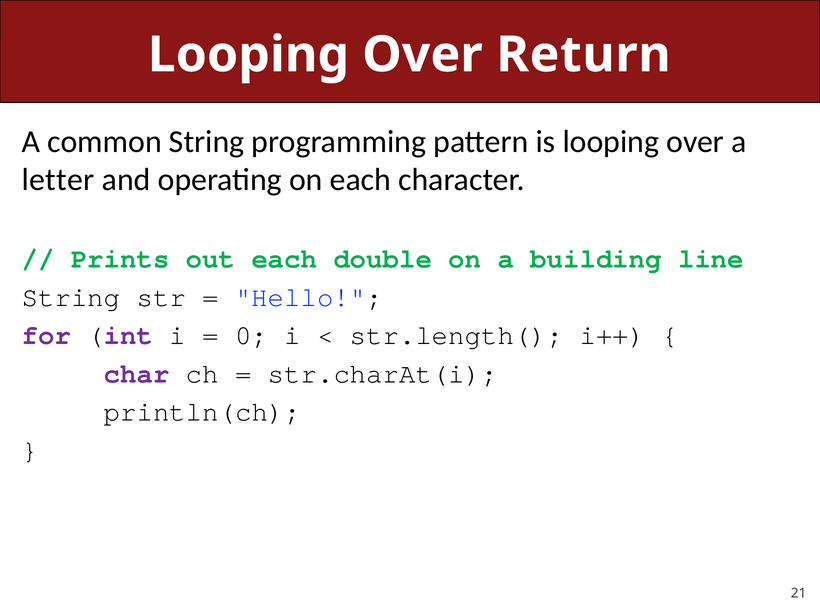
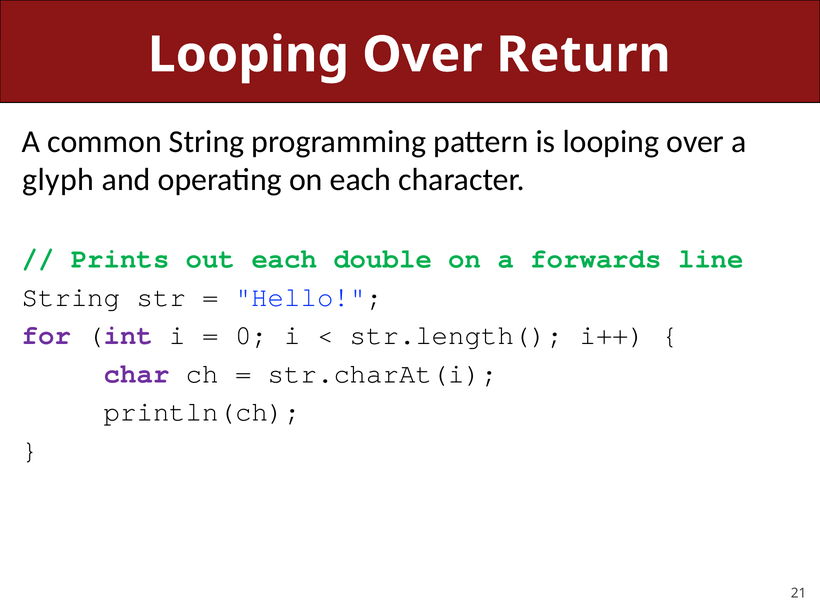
letter: letter -> glyph
building: building -> forwards
